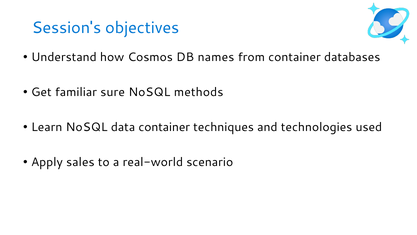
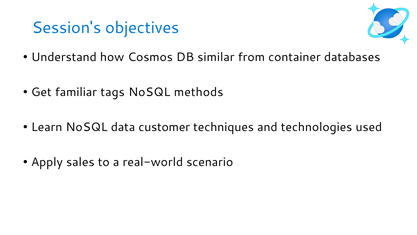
names: names -> similar
sure: sure -> tags
data container: container -> customer
